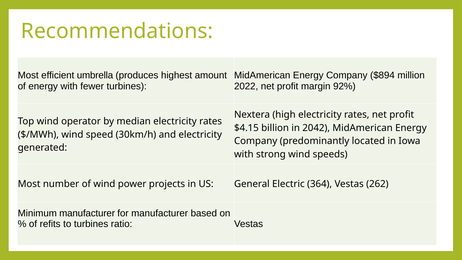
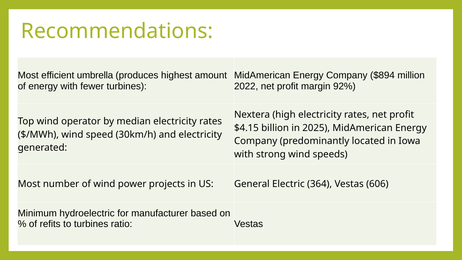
2042: 2042 -> 2025
262: 262 -> 606
Minimum manufacturer: manufacturer -> hydroelectric
